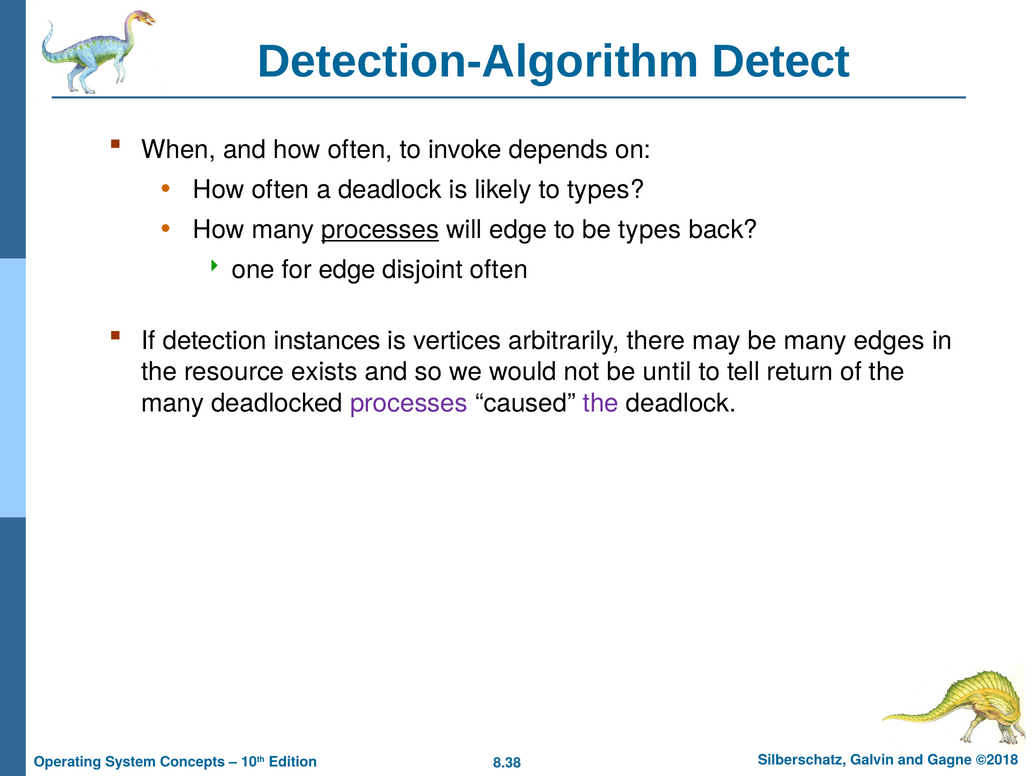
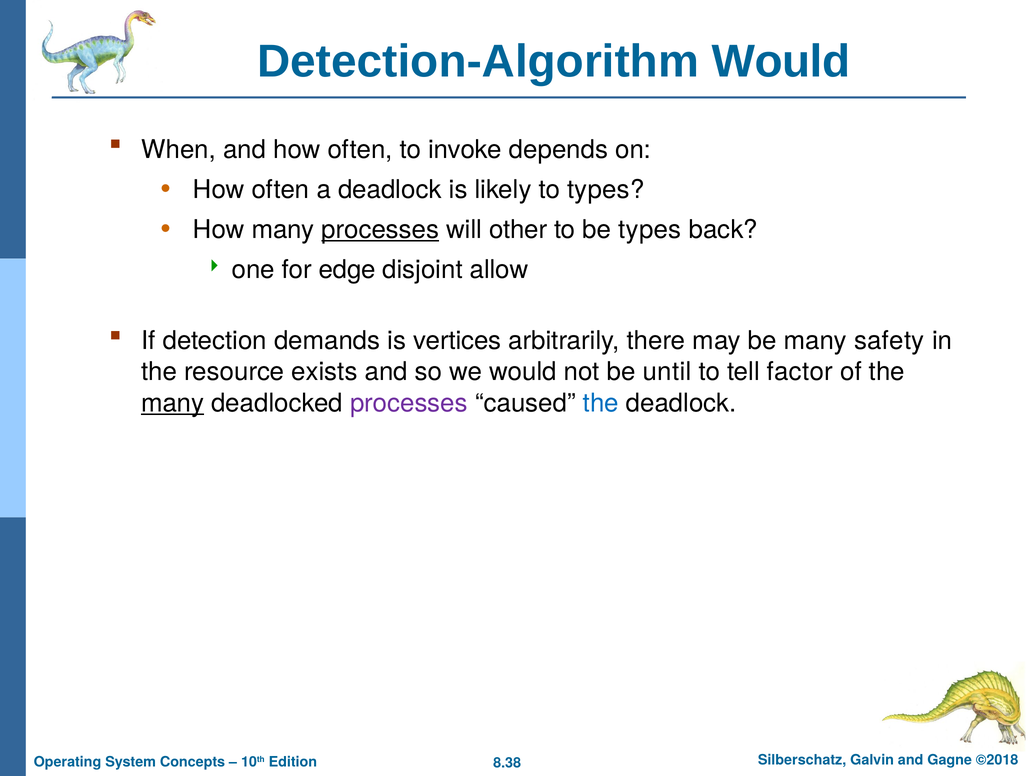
Detection-Algorithm Detect: Detect -> Would
will edge: edge -> other
disjoint often: often -> allow
instances: instances -> demands
edges: edges -> safety
return: return -> factor
many at (173, 403) underline: none -> present
the at (601, 403) colour: purple -> blue
